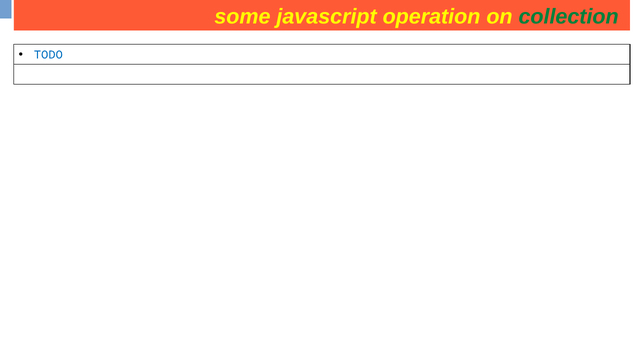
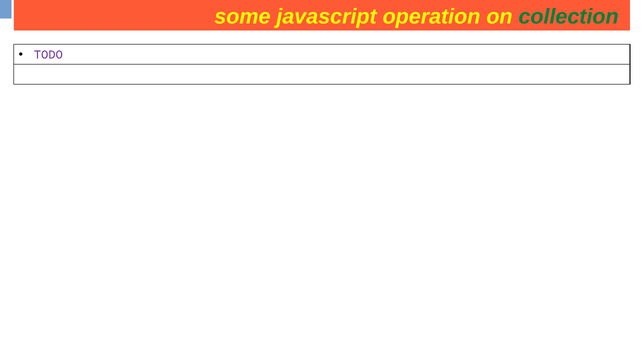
TODO colour: blue -> purple
